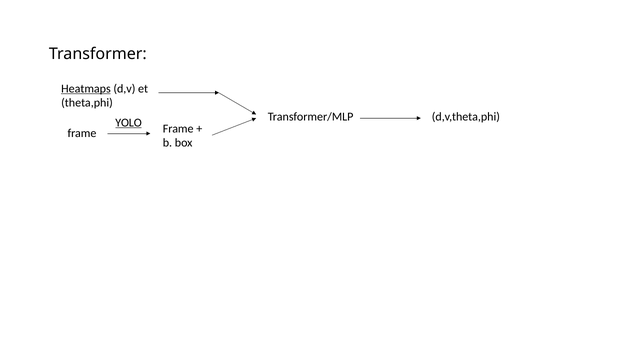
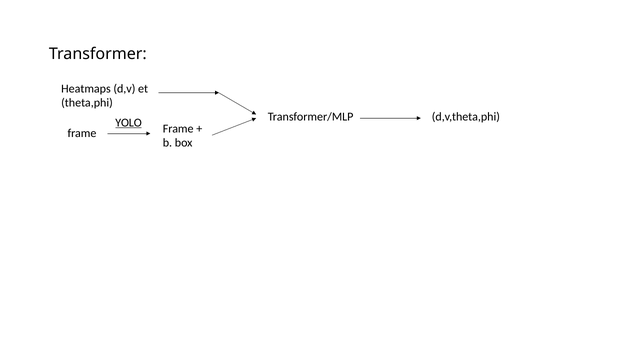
Heatmaps underline: present -> none
